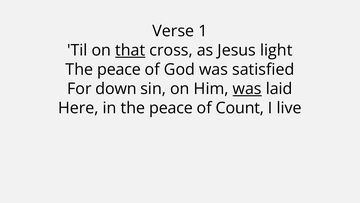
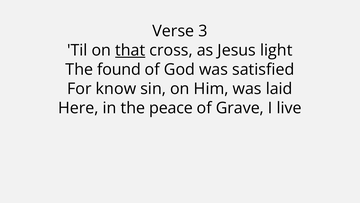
1: 1 -> 3
peace at (119, 69): peace -> found
down: down -> know
was at (247, 89) underline: present -> none
Count: Count -> Grave
